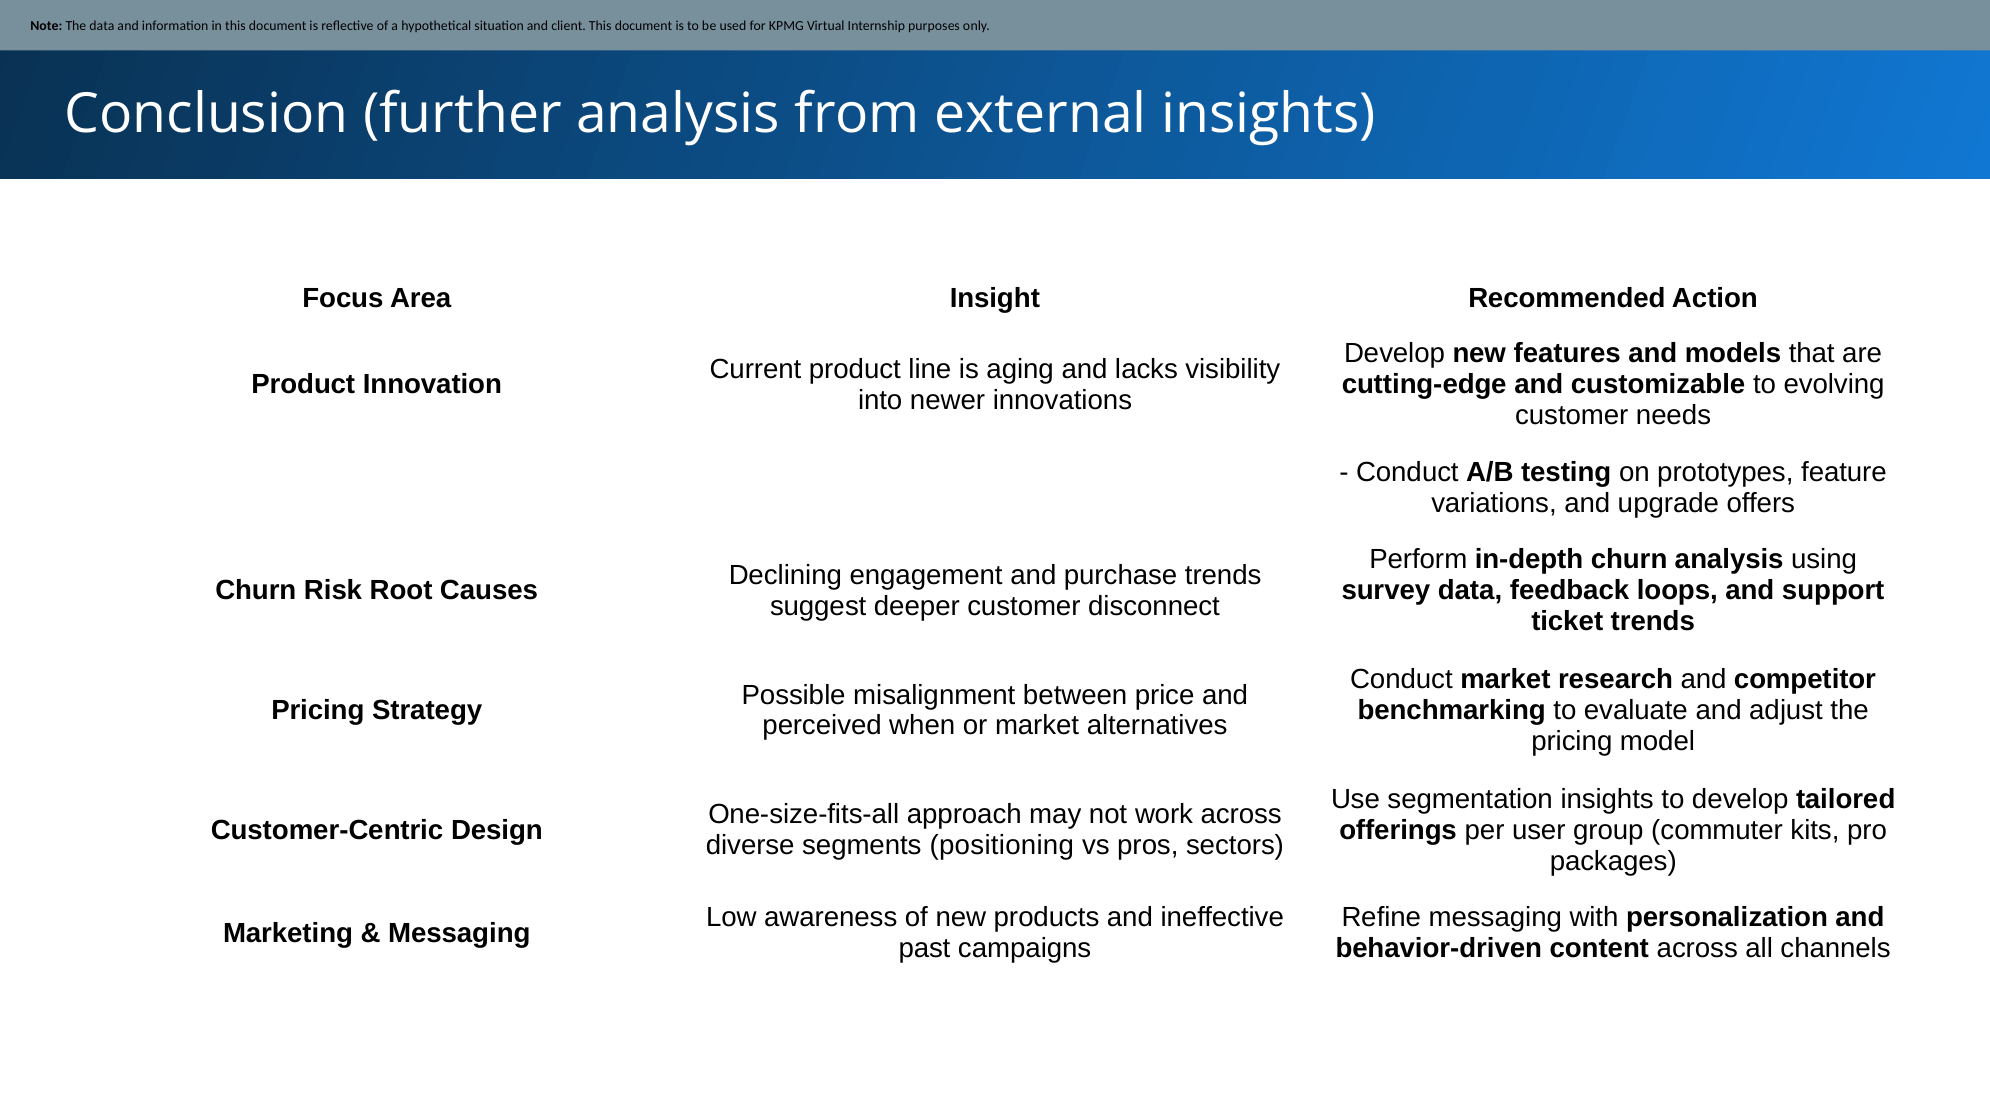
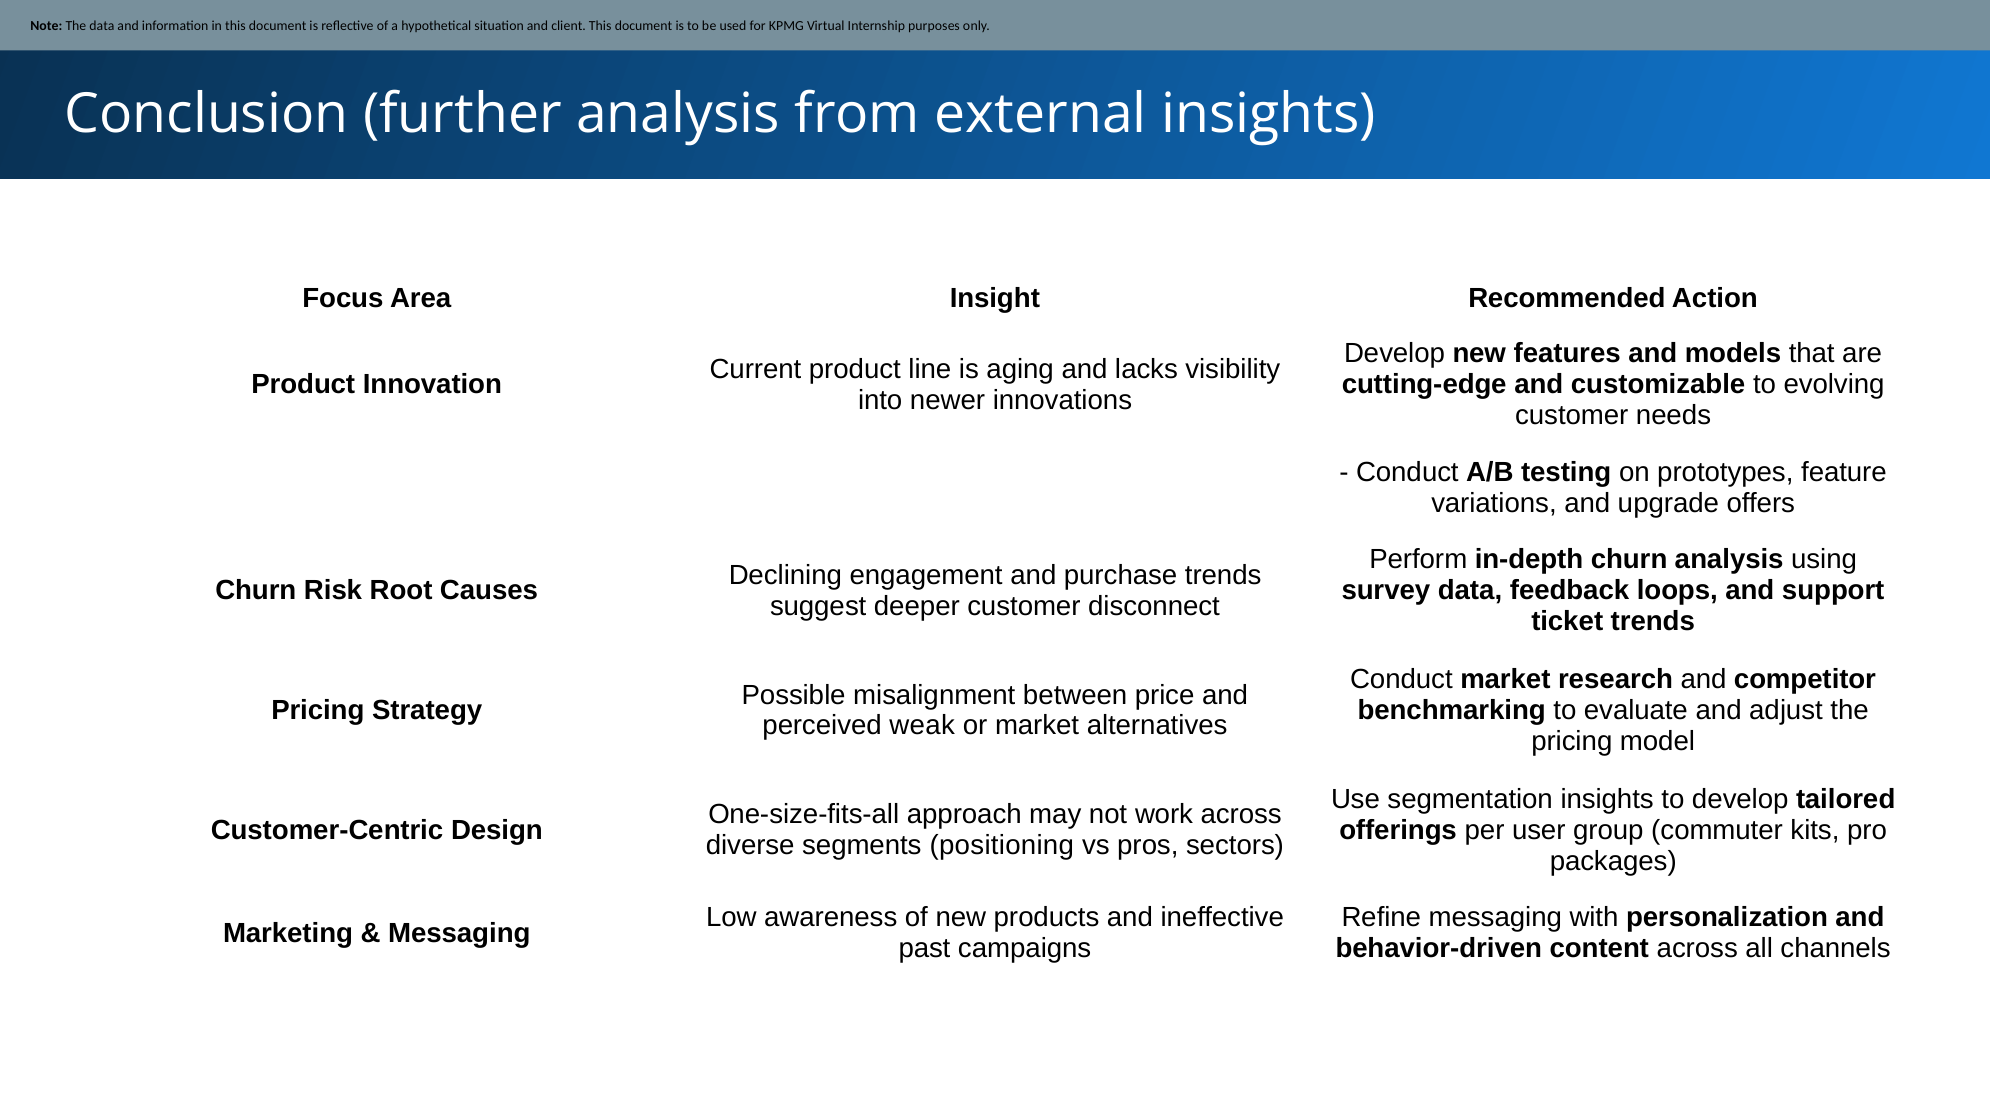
when: when -> weak
